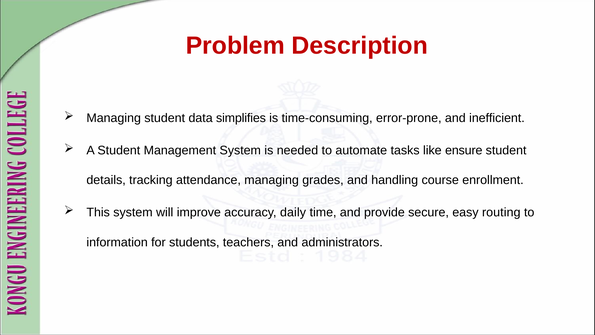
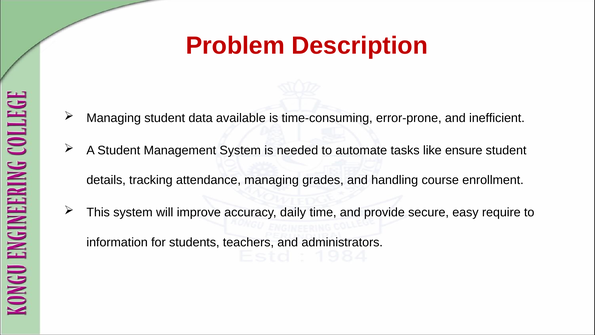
simplifies: simplifies -> available
routing: routing -> require
